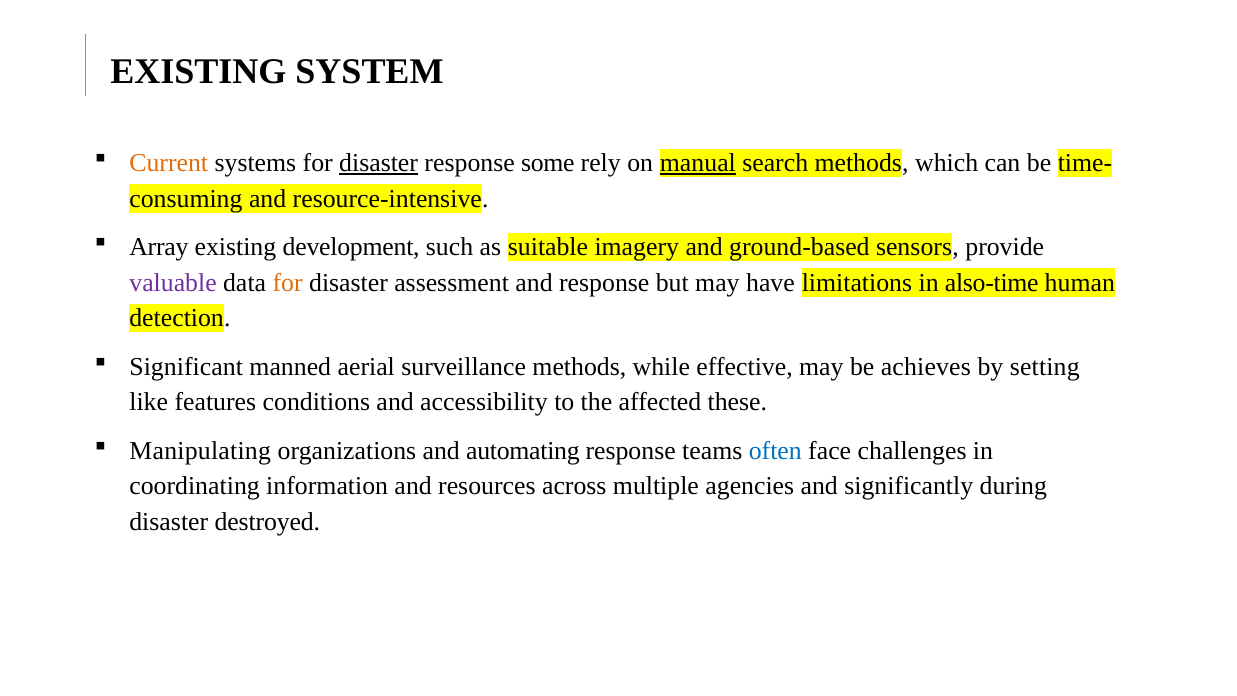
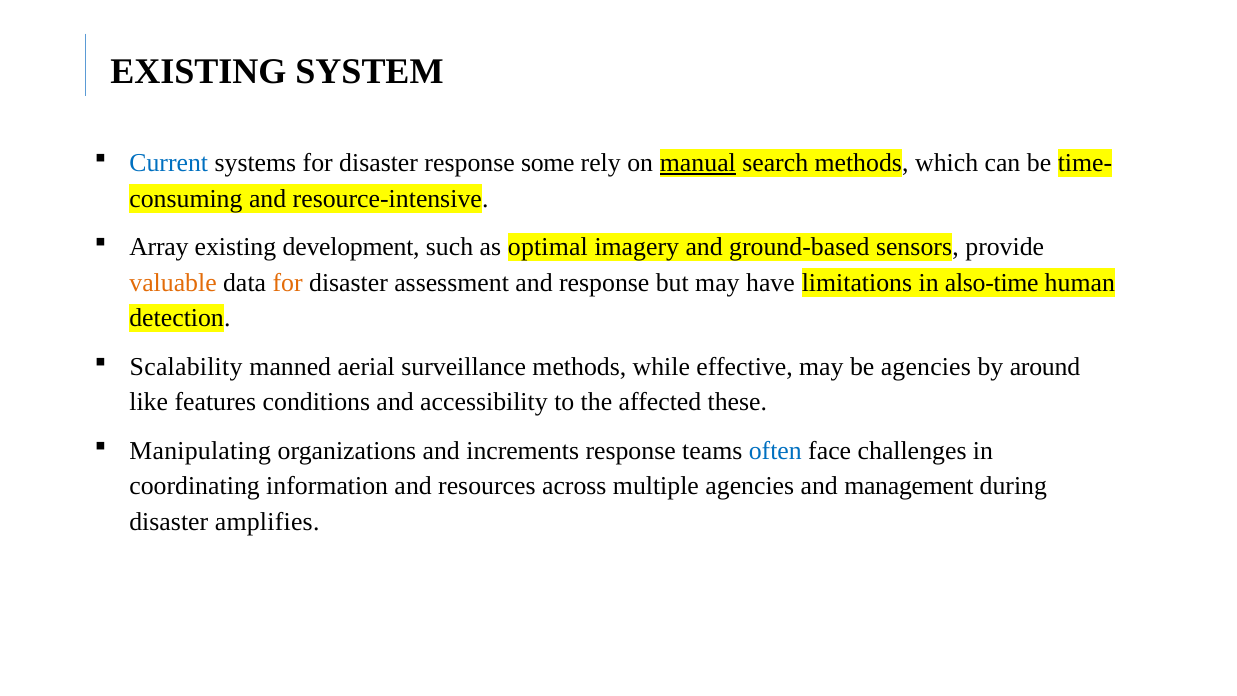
Current colour: orange -> blue
disaster at (379, 163) underline: present -> none
suitable: suitable -> optimal
valuable colour: purple -> orange
Significant: Significant -> Scalability
be achieves: achieves -> agencies
setting: setting -> around
automating: automating -> increments
significantly: significantly -> management
destroyed: destroyed -> amplifies
